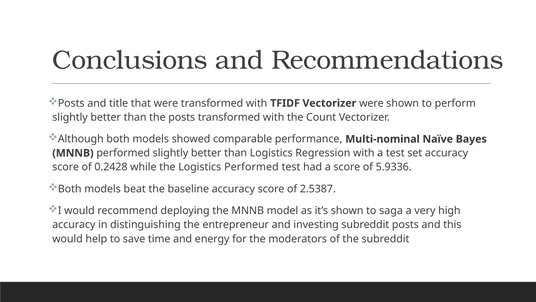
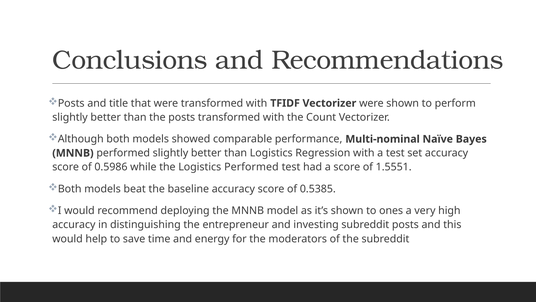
0.2428: 0.2428 -> 0.5986
5.9336: 5.9336 -> 1.5551
2.5387: 2.5387 -> 0.5385
saga: saga -> ones
